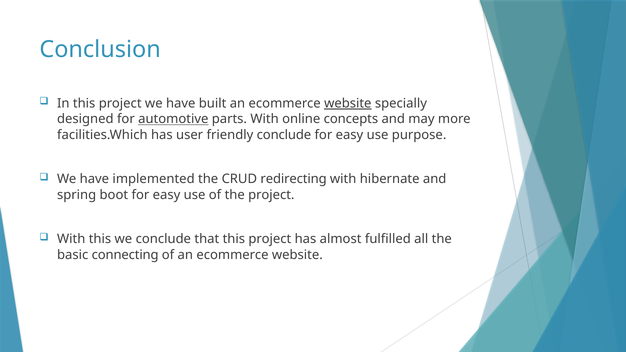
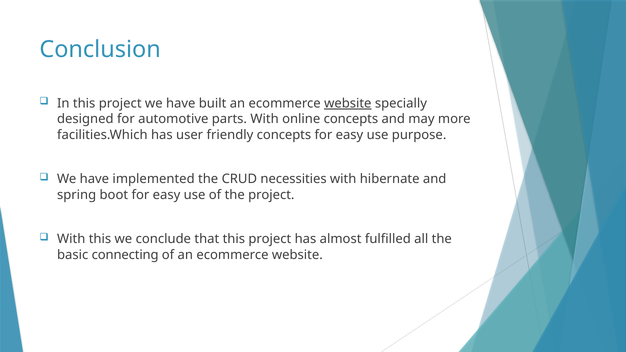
automotive underline: present -> none
friendly conclude: conclude -> concepts
redirecting: redirecting -> necessities
